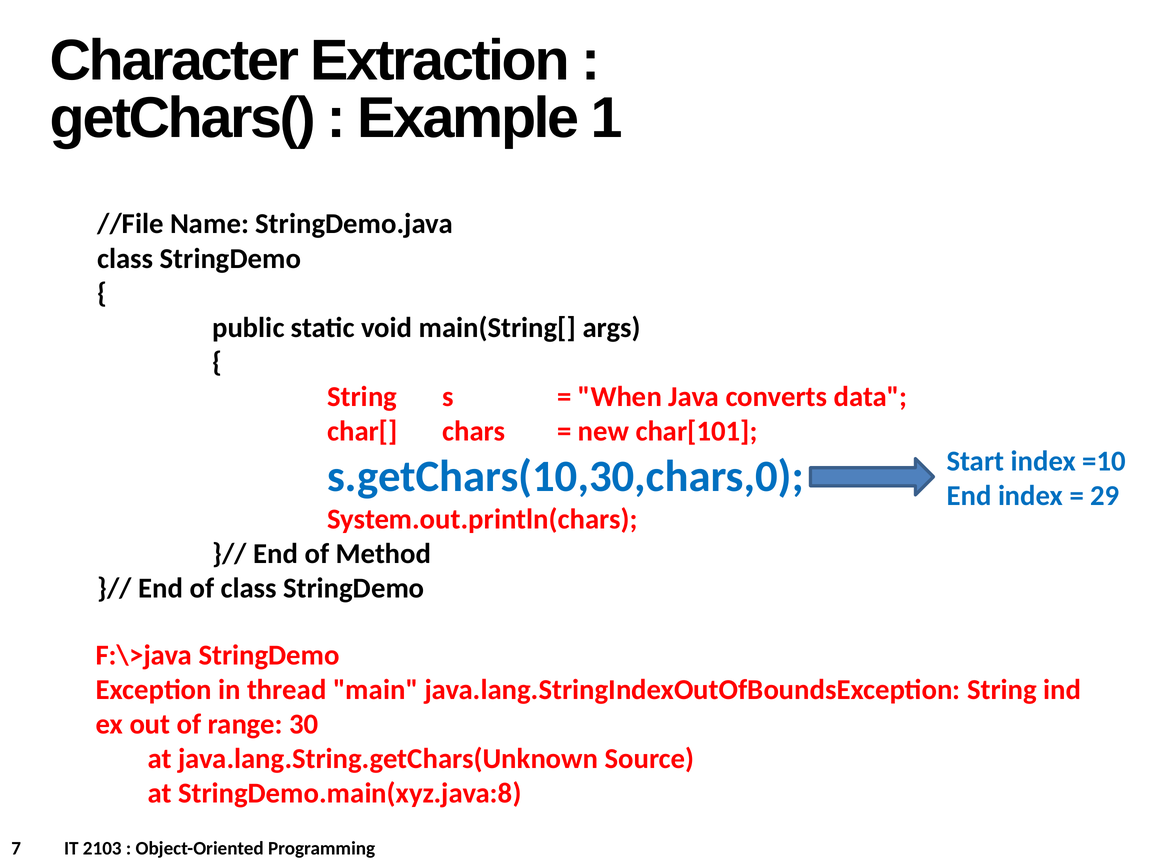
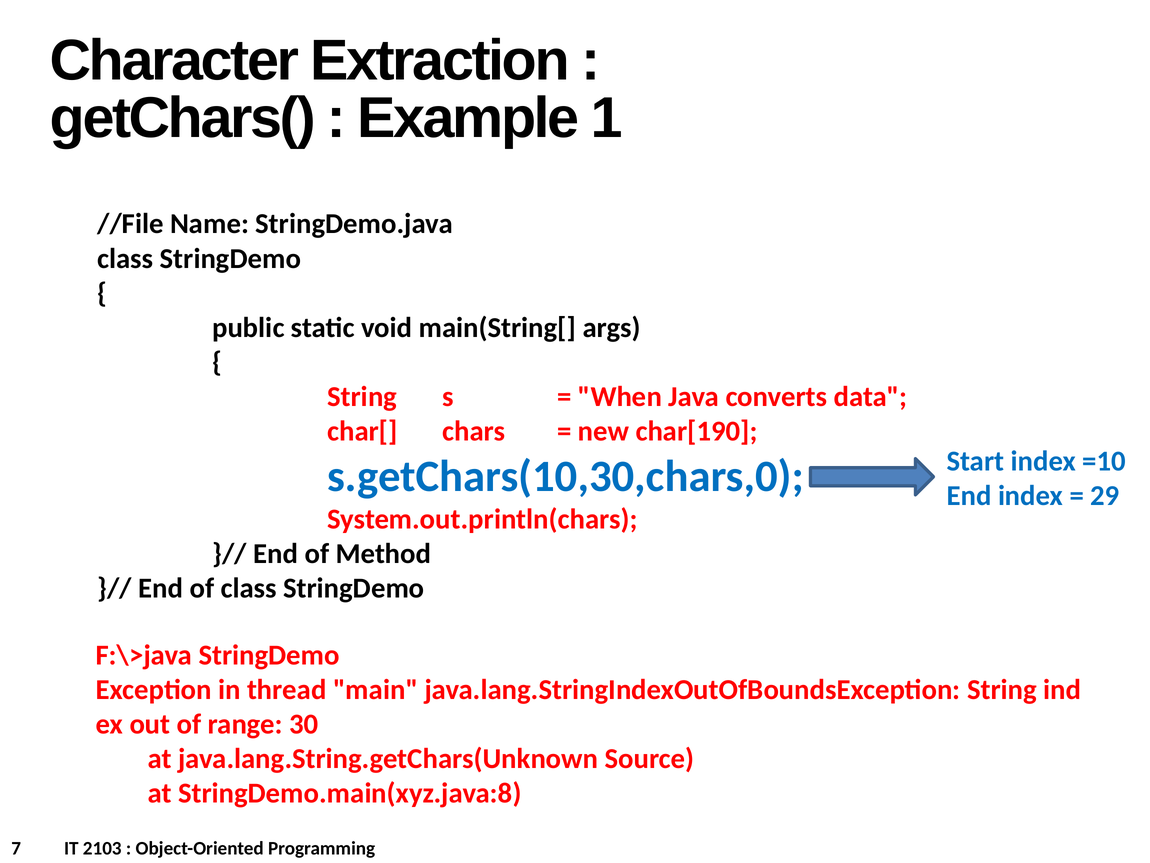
char[101: char[101 -> char[190
